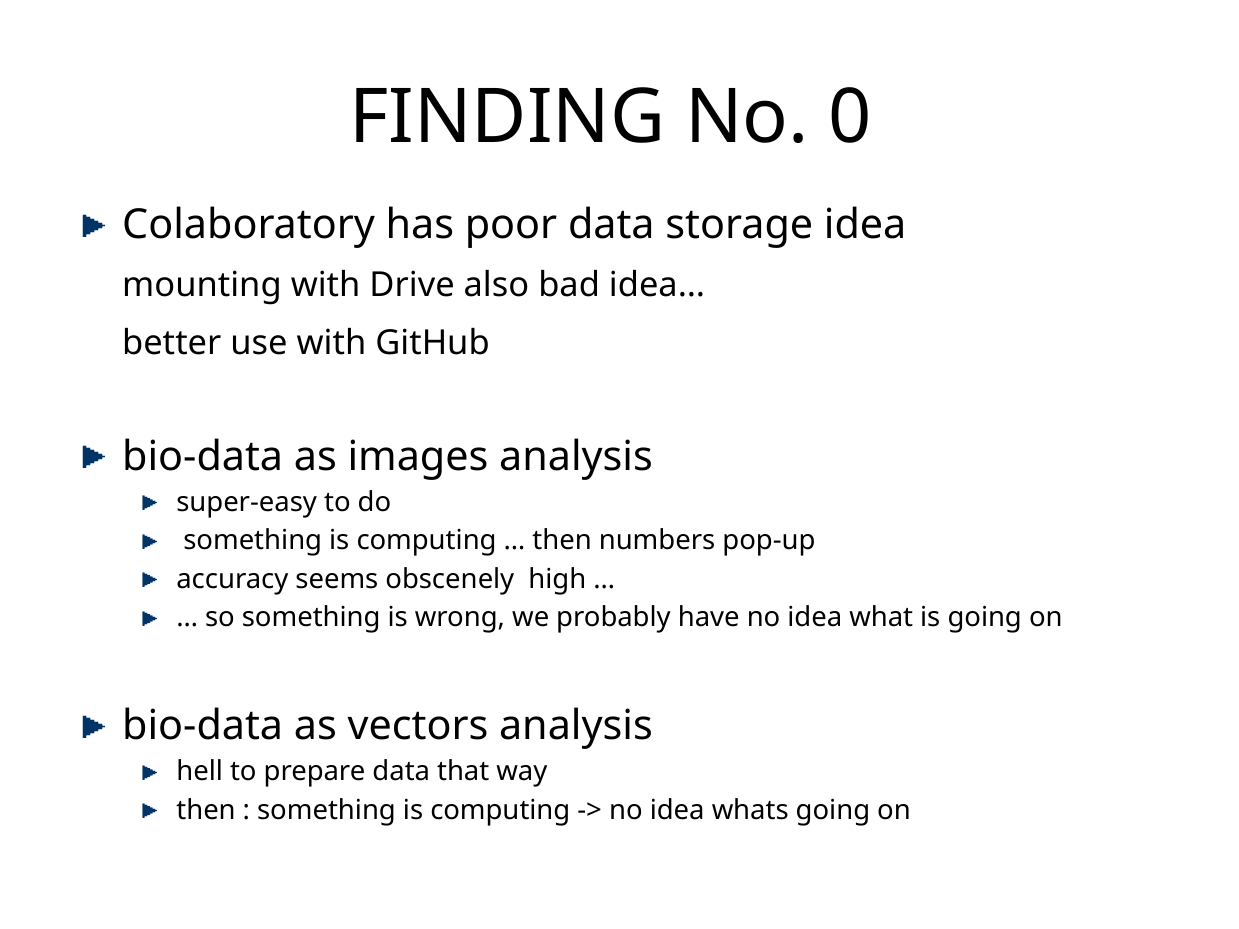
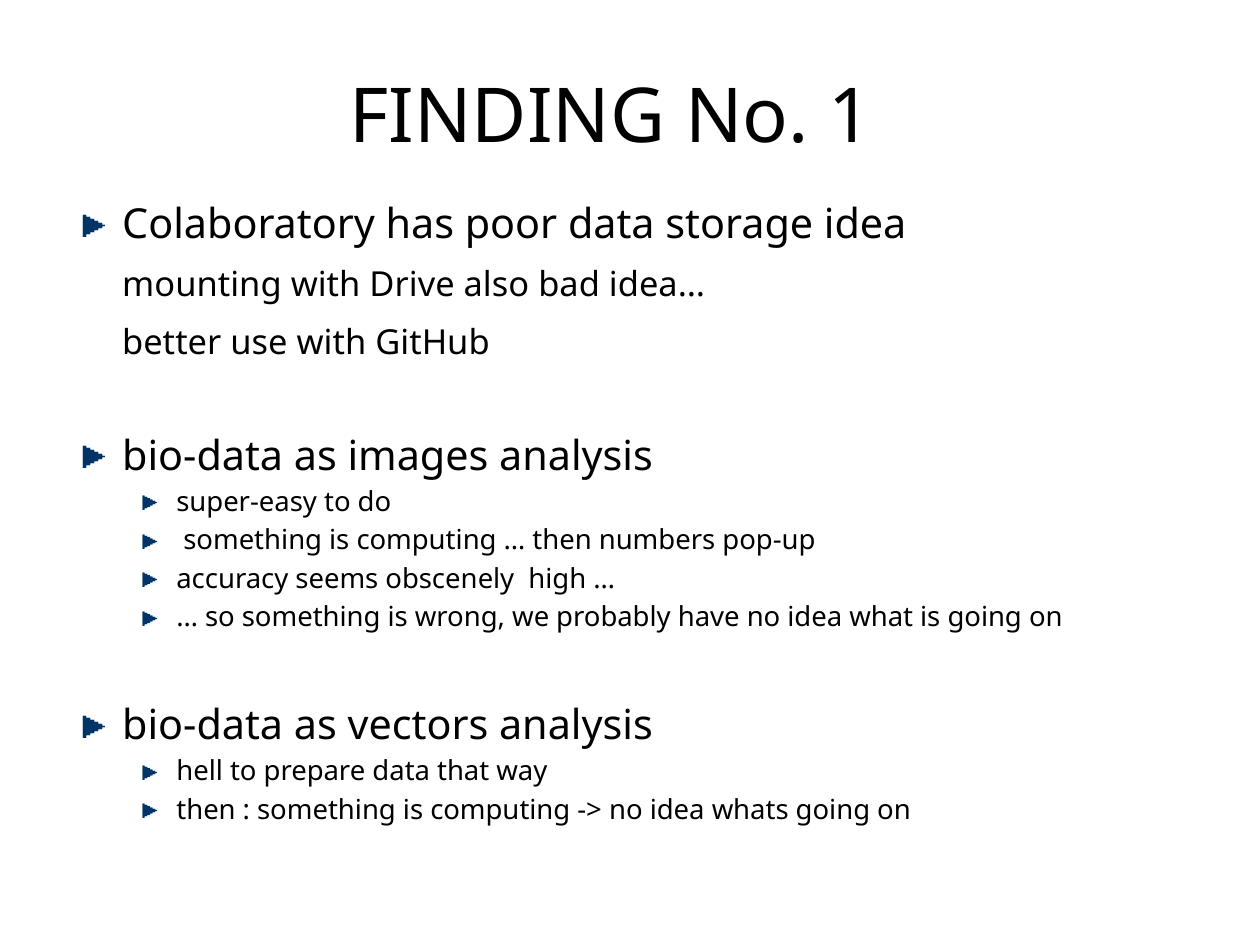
0: 0 -> 1
